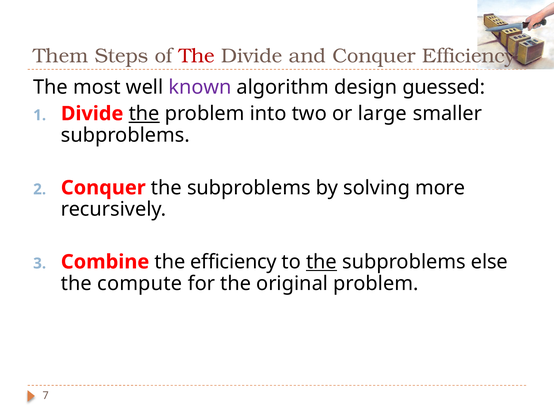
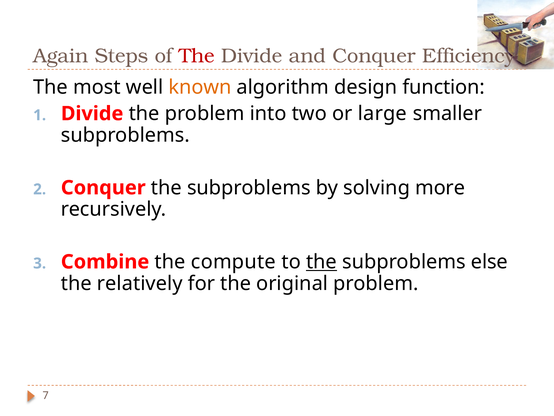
Them: Them -> Again
known colour: purple -> orange
guessed: guessed -> function
the at (144, 113) underline: present -> none
the efficiency: efficiency -> compute
compute: compute -> relatively
